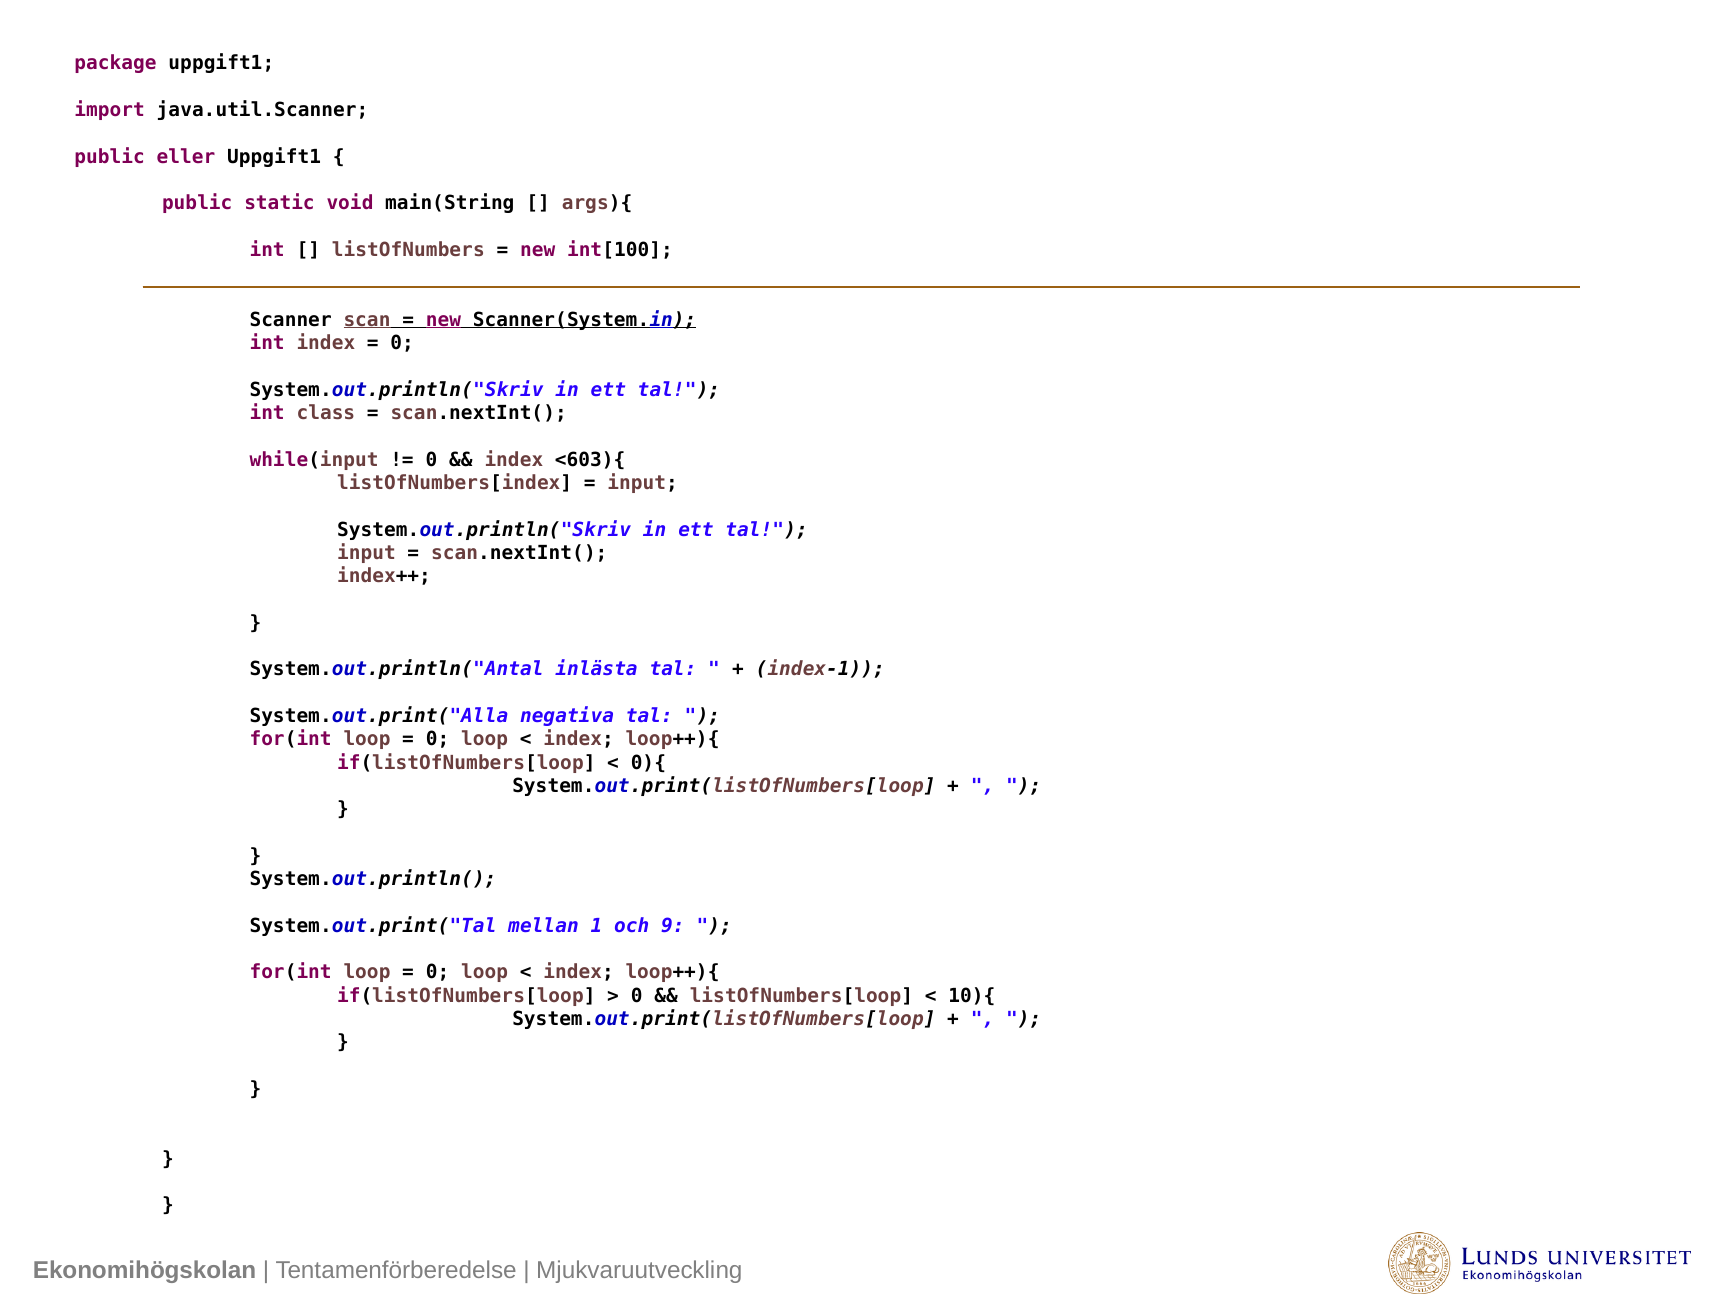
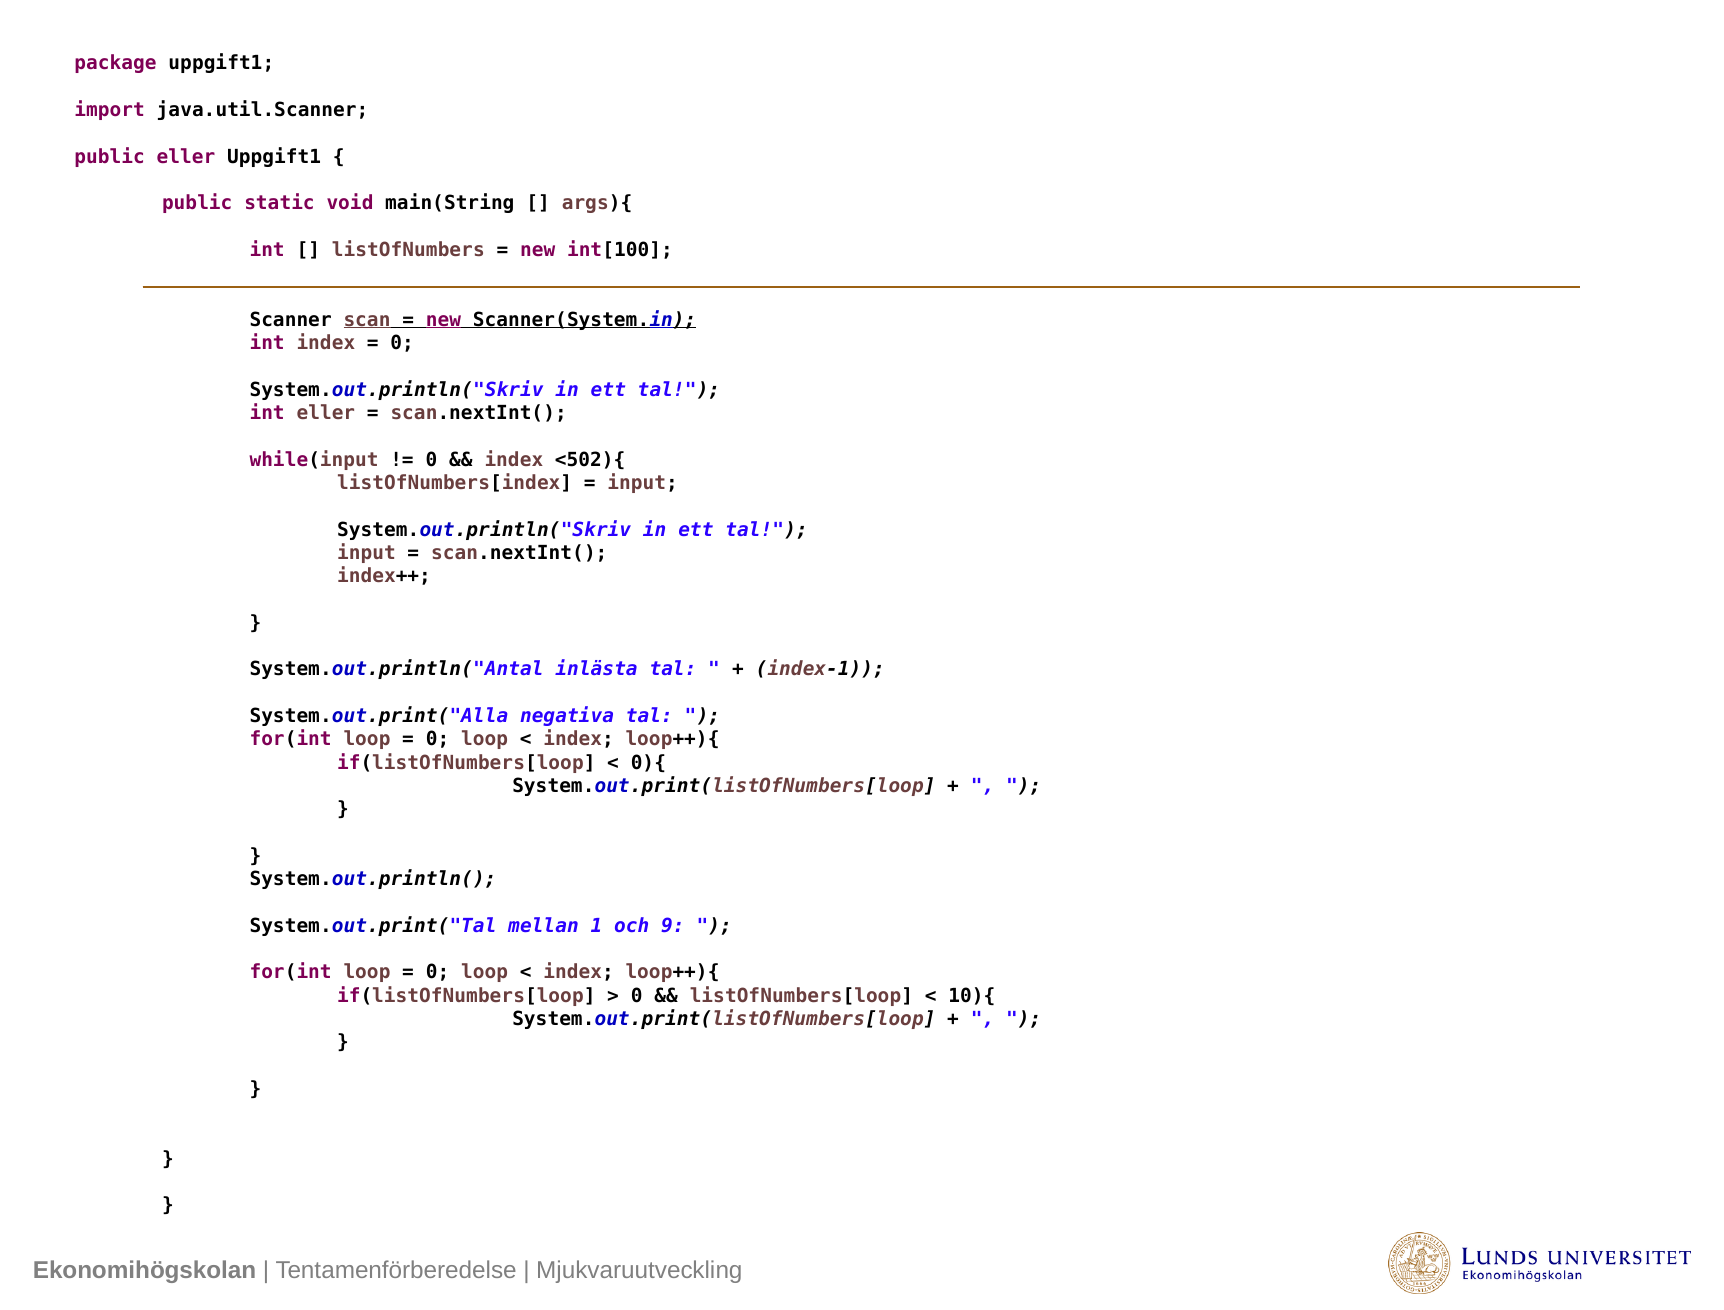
int class: class -> eller
<603){: <603){ -> <502){
